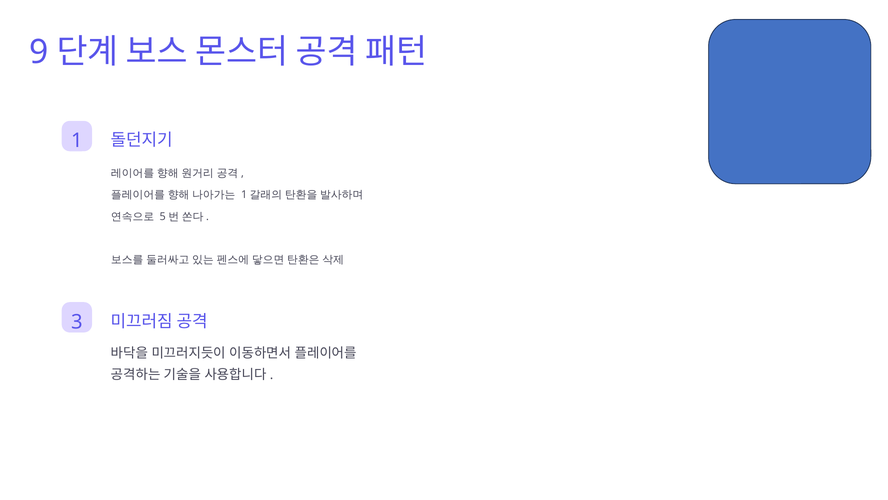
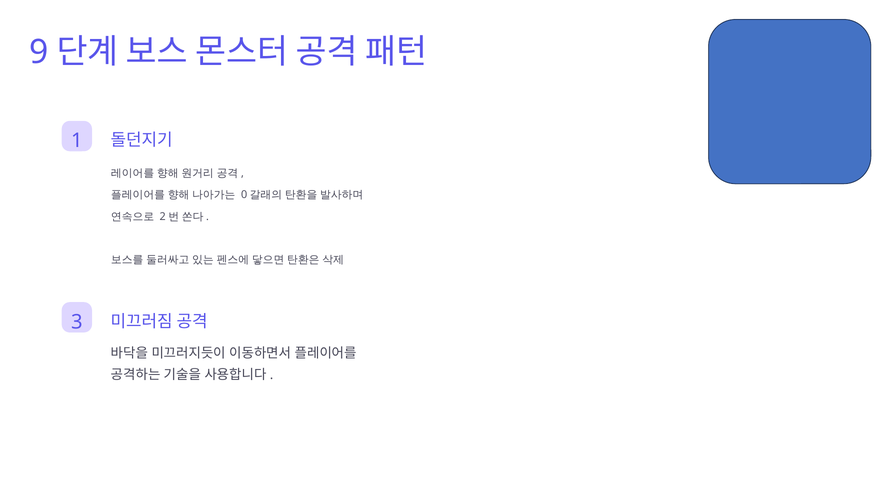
1 at (244, 195): 1 -> 0
5: 5 -> 2
